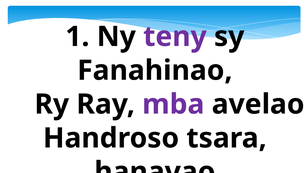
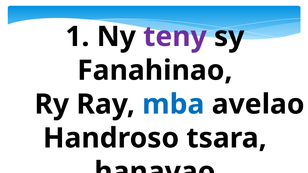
mba colour: purple -> blue
